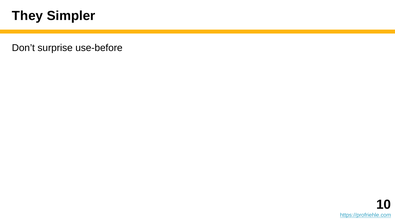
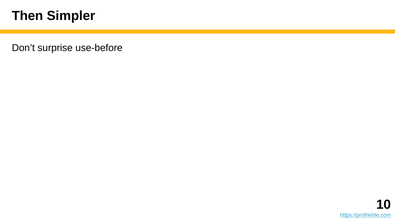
They: They -> Then
